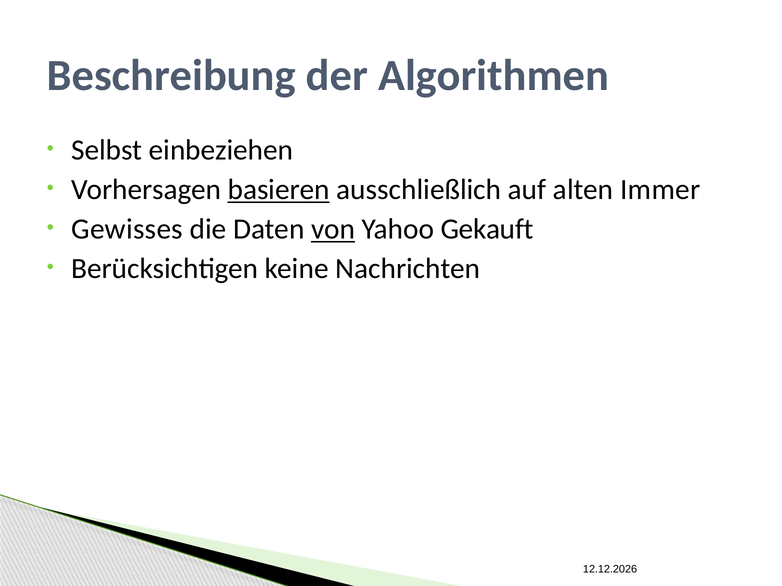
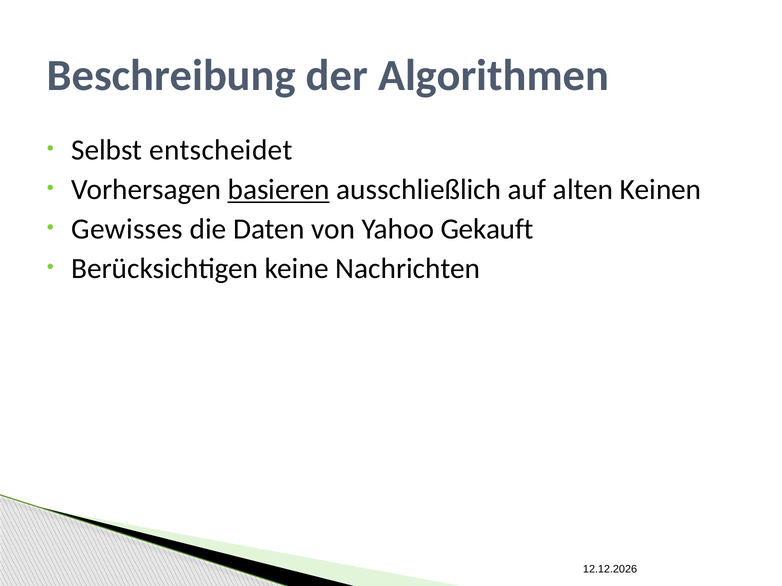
einbeziehen: einbeziehen -> entscheidet
Immer: Immer -> Keinen
von underline: present -> none
